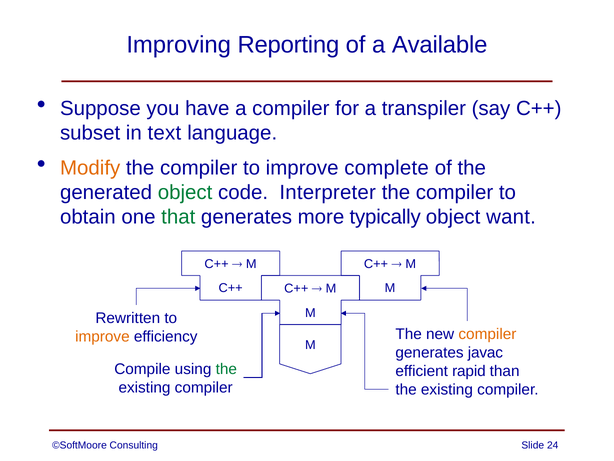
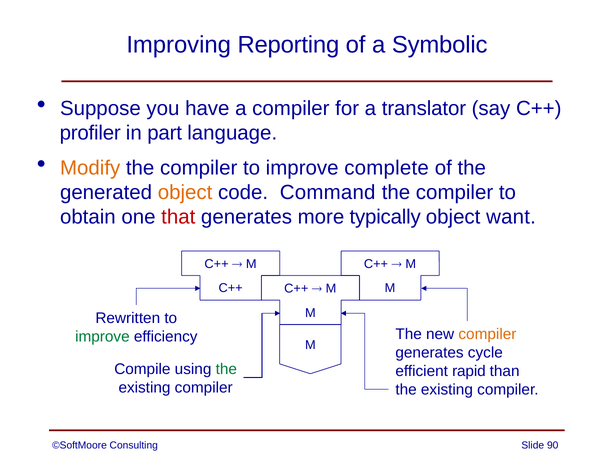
Available: Available -> Symbolic
transpiler: transpiler -> translator
subset: subset -> profiler
text: text -> part
object at (185, 192) colour: green -> orange
Interpreter: Interpreter -> Command
that colour: green -> red
improve at (102, 336) colour: orange -> green
javac: javac -> cycle
24: 24 -> 90
